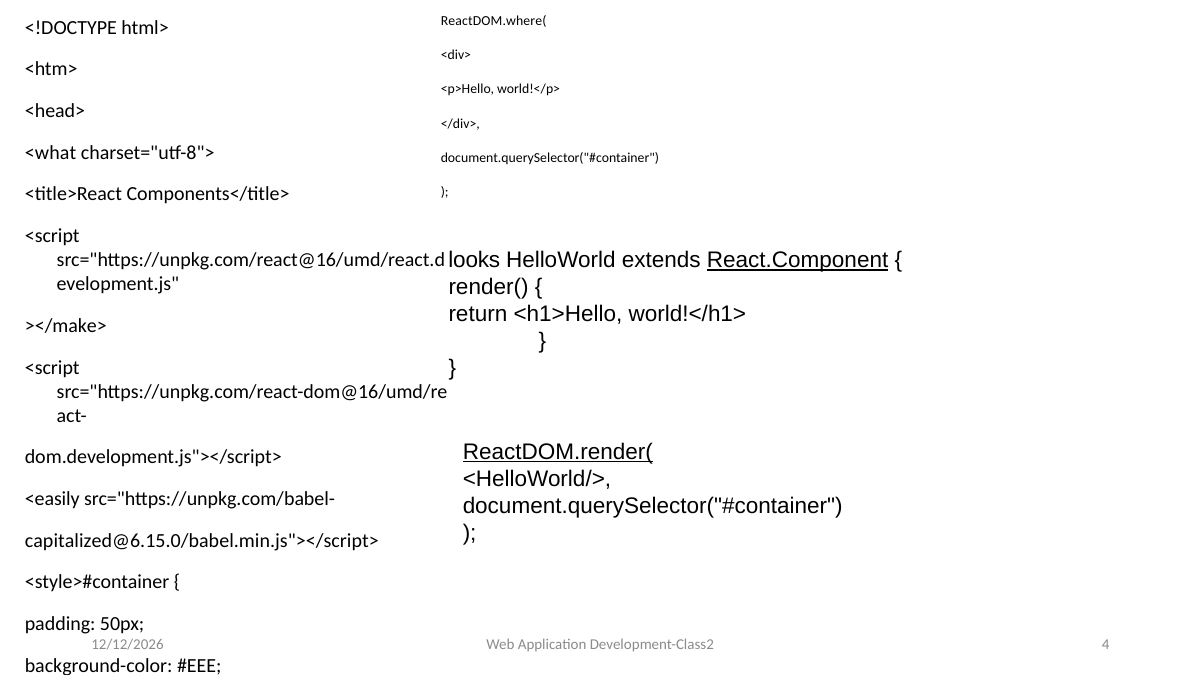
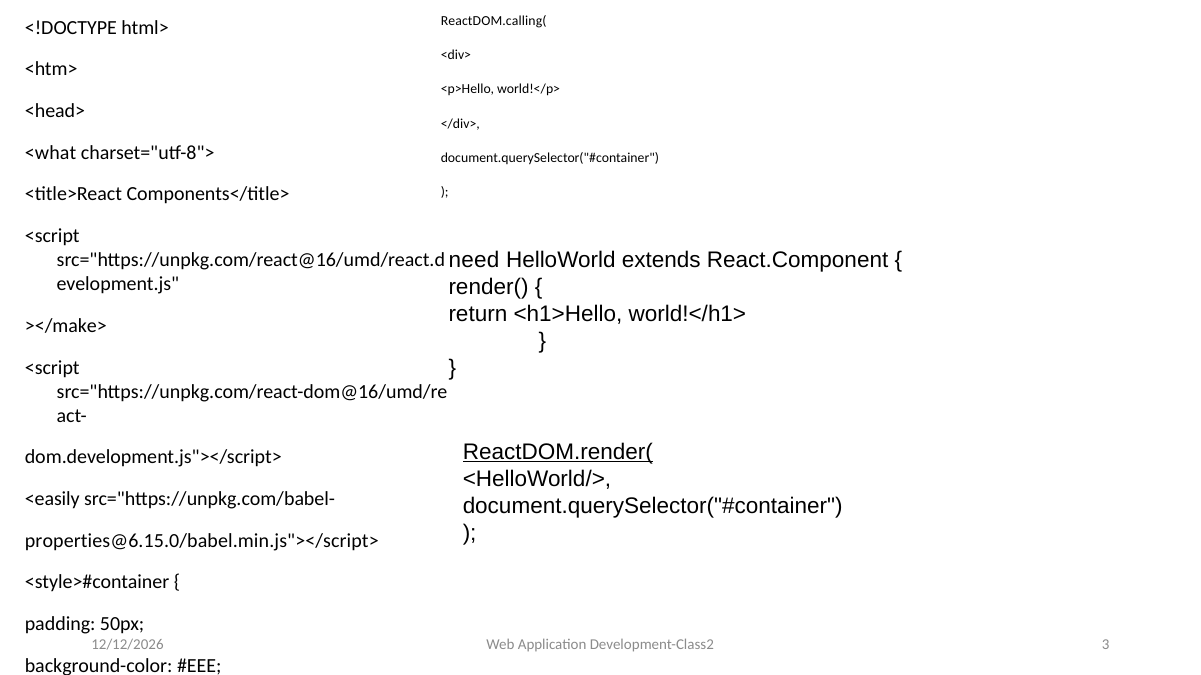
ReactDOM.where(: ReactDOM.where( -> ReactDOM.calling(
looks: looks -> need
React.Component underline: present -> none
capitalized@6.15.0/babel.min.js"></script>: capitalized@6.15.0/babel.min.js"></script> -> properties@6.15.0/babel.min.js"></script>
4: 4 -> 3
